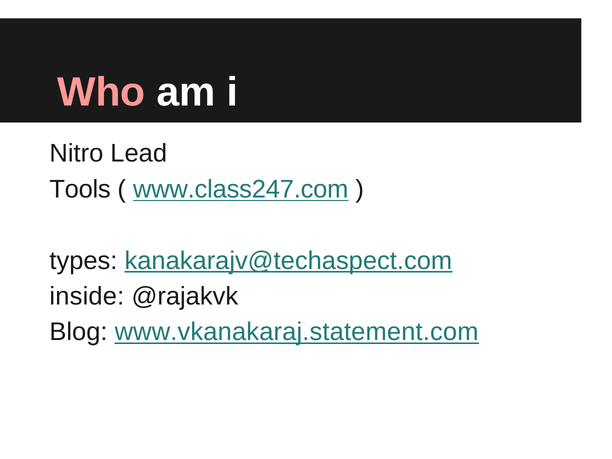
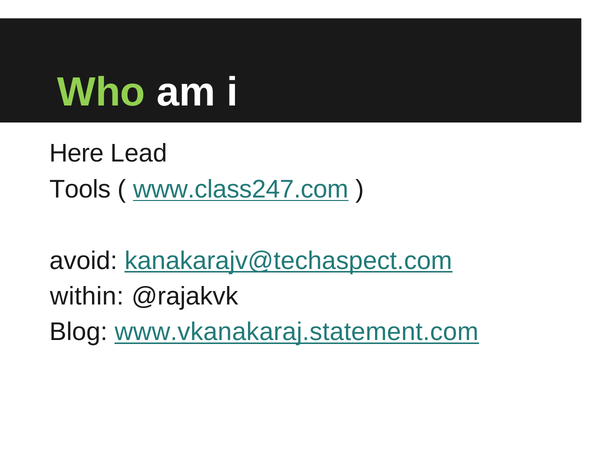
Who colour: pink -> light green
Nitro: Nitro -> Here
types: types -> avoid
inside: inside -> within
